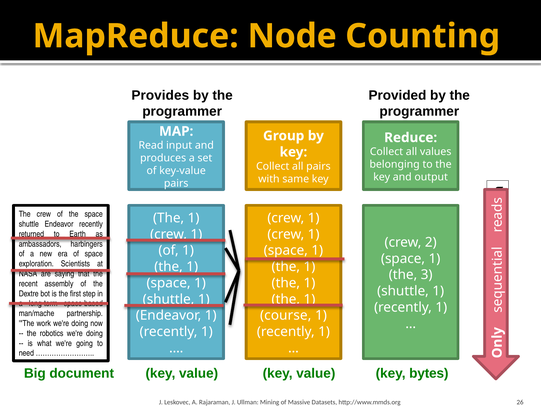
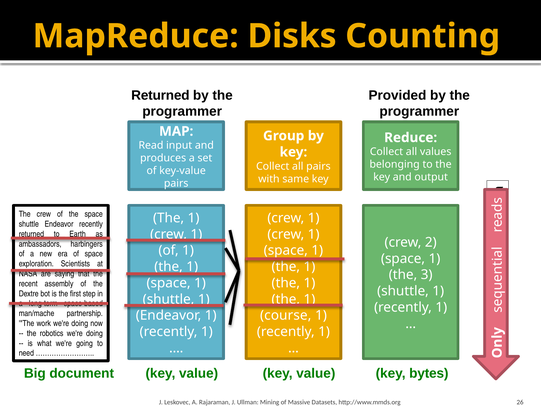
Node: Node -> Disks
Provides at (160, 95): Provides -> Returned
